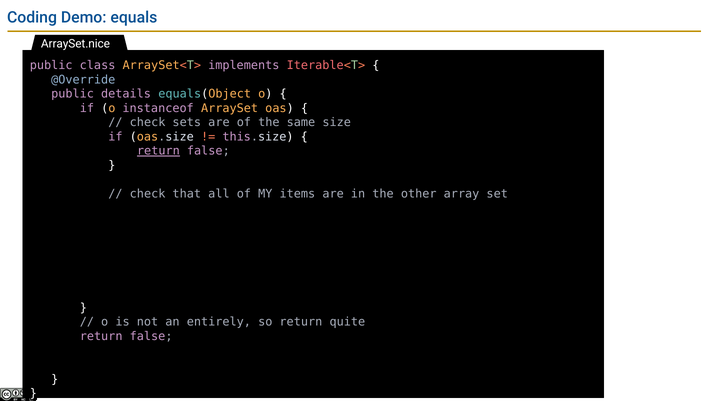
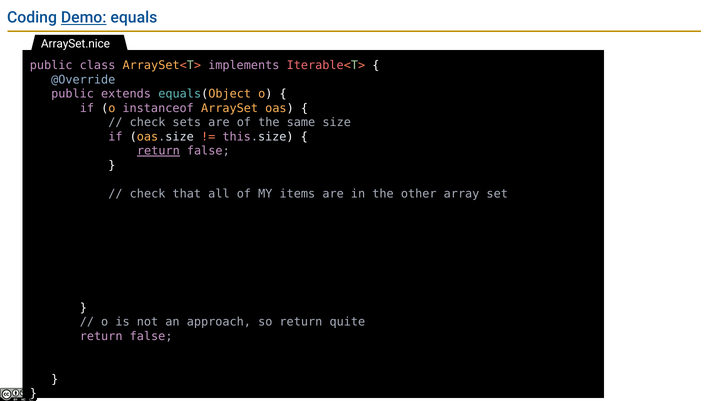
Demo underline: none -> present
details: details -> extends
entirely: entirely -> approach
